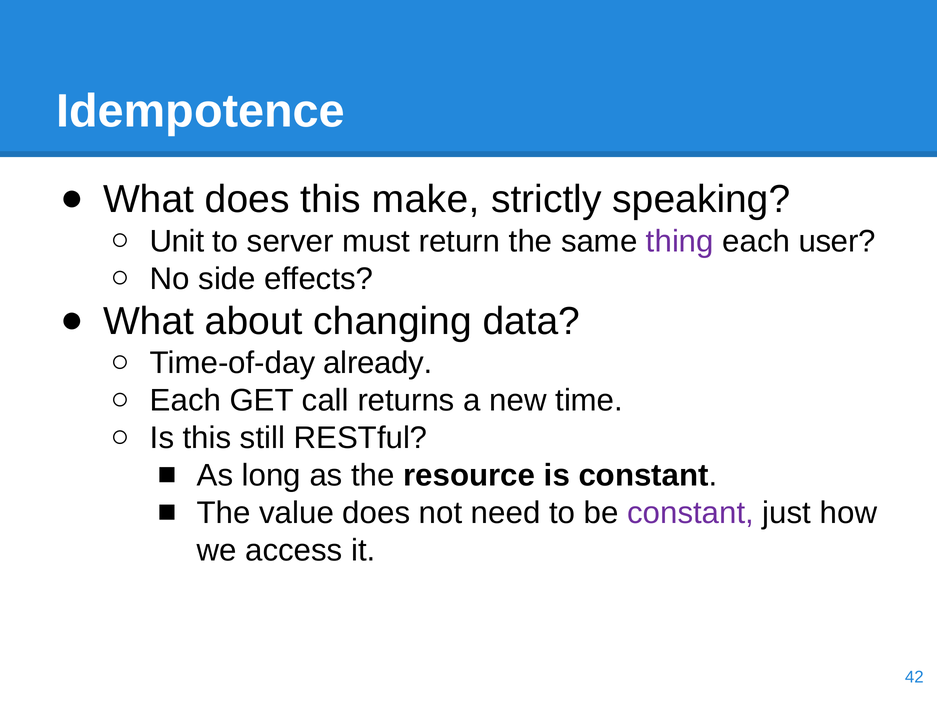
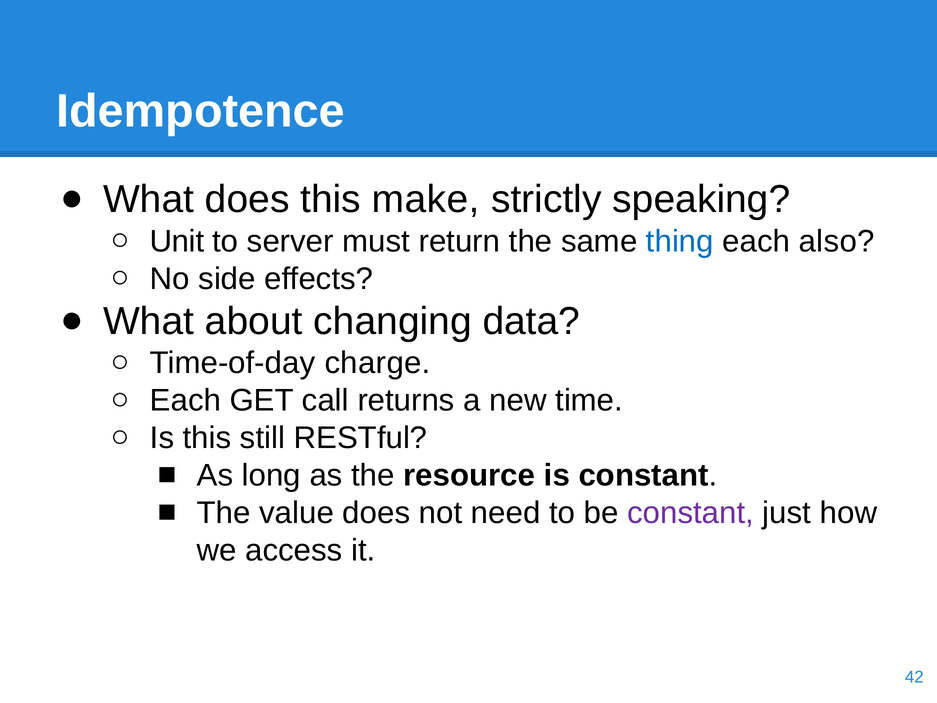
thing colour: purple -> blue
user: user -> also
already: already -> charge
